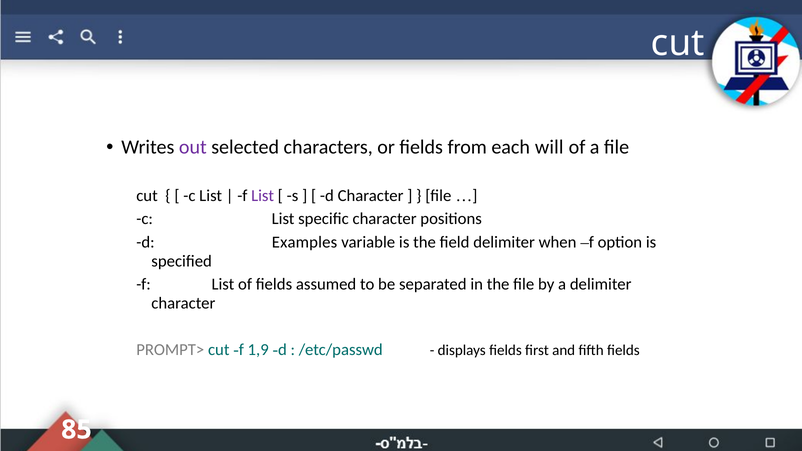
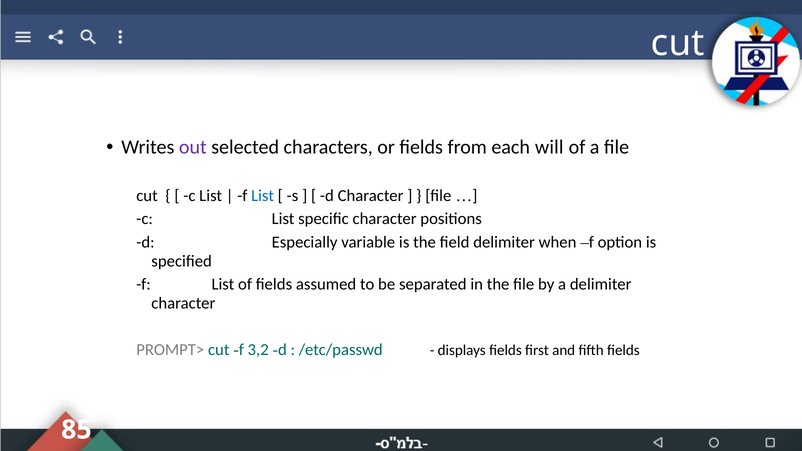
List at (263, 196) colour: purple -> blue
Examples: Examples -> Especially
1,9: 1,9 -> 3,2
